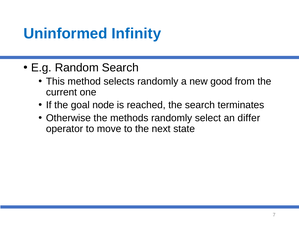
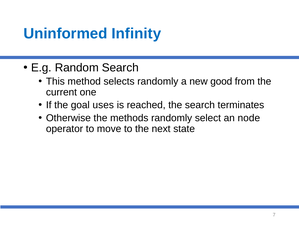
node: node -> uses
differ: differ -> node
